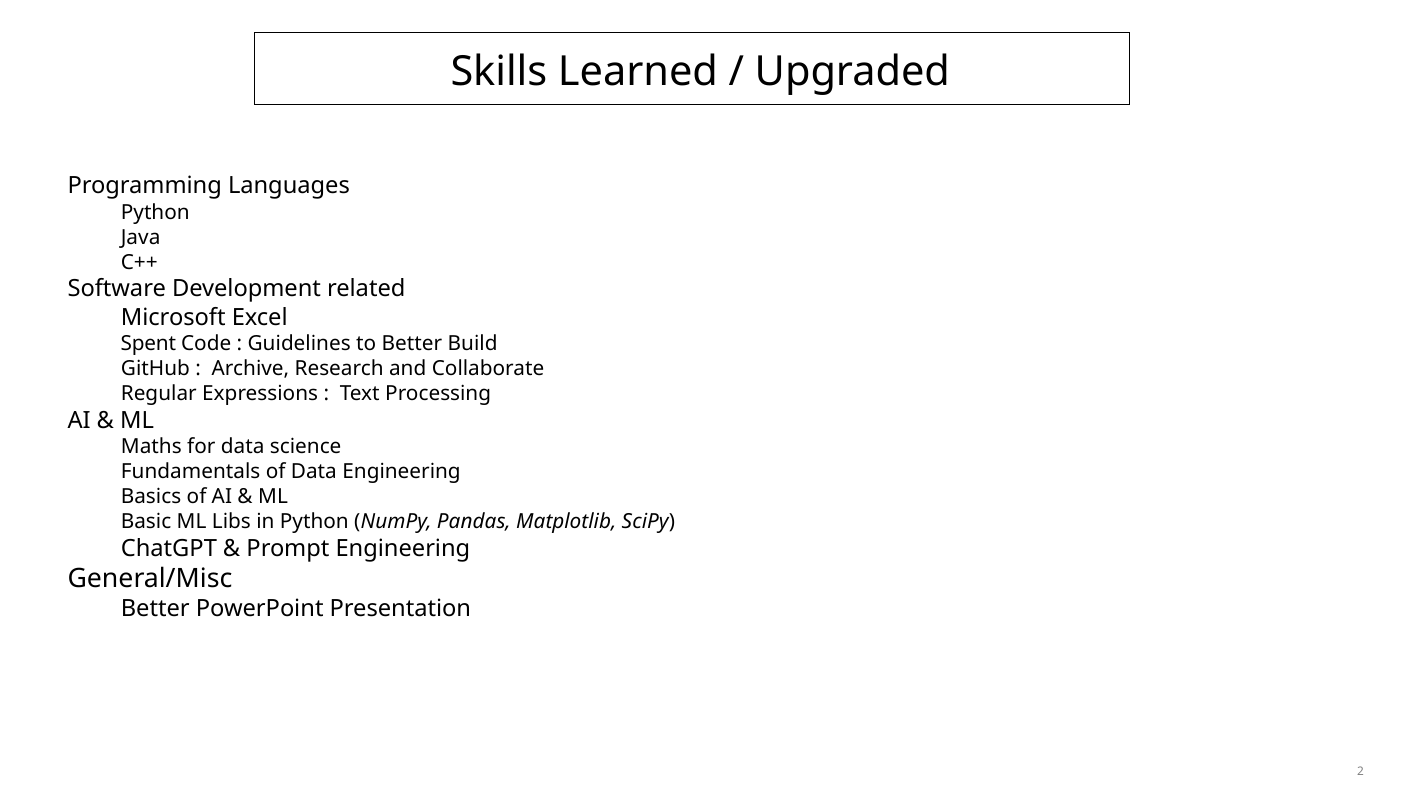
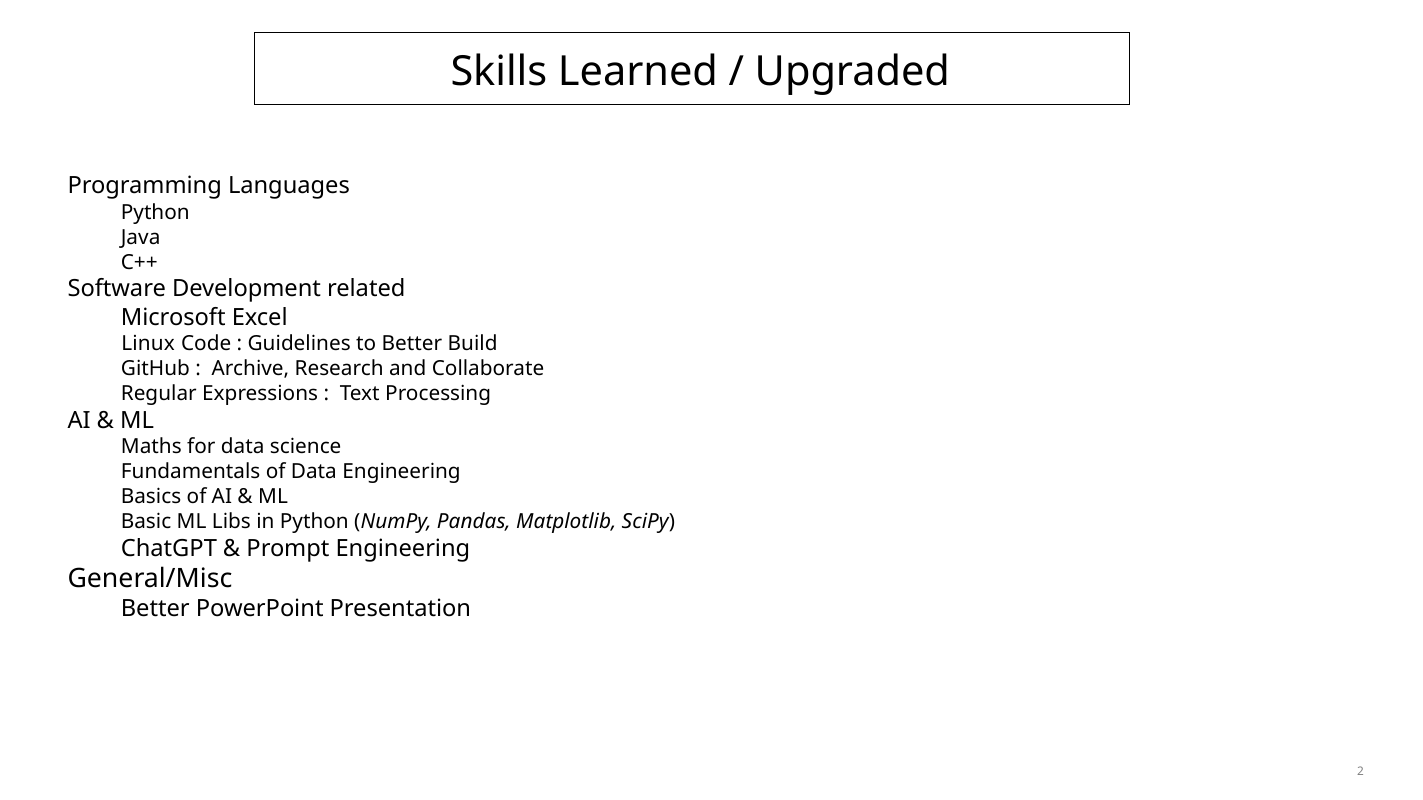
Spent: Spent -> Linux
